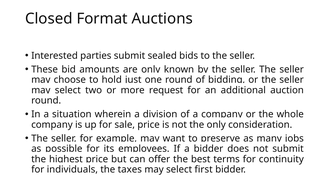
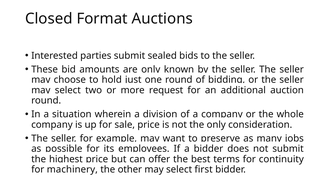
individuals: individuals -> machinery
taxes: taxes -> other
